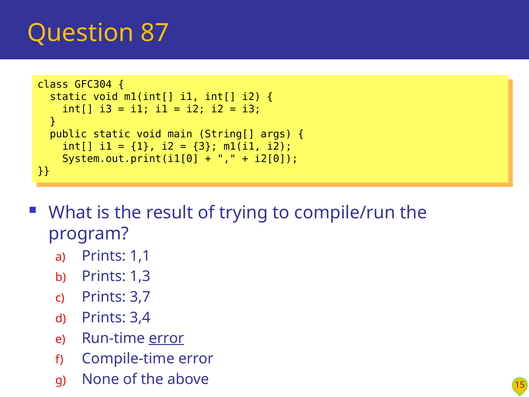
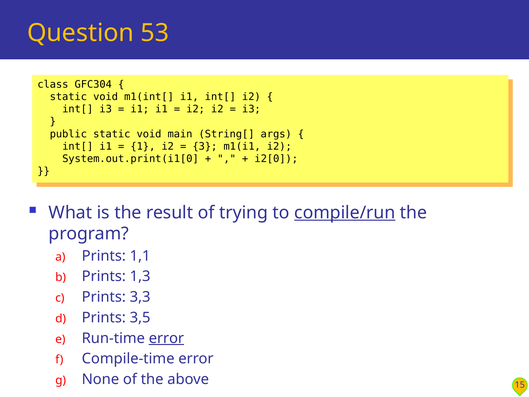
87: 87 -> 53
compile/run underline: none -> present
3,7: 3,7 -> 3,3
3,4: 3,4 -> 3,5
